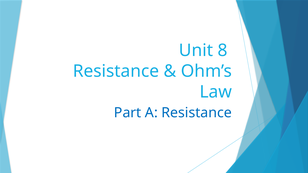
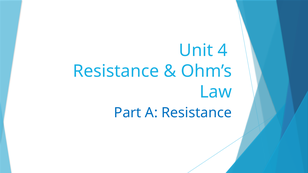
8: 8 -> 4
